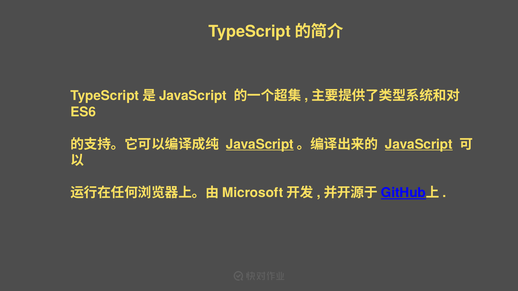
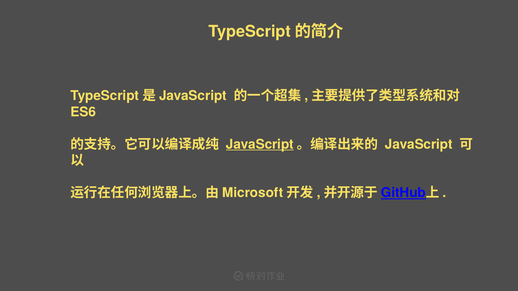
JavaScript at (419, 144) underline: present -> none
